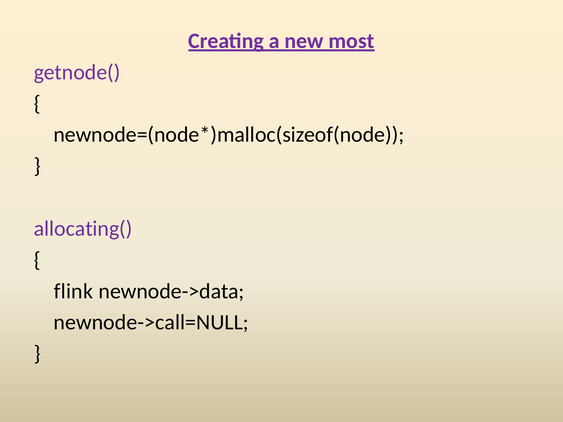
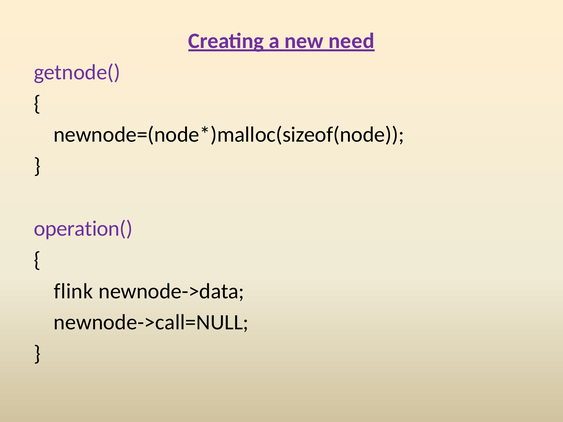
most: most -> need
allocating(: allocating( -> operation(
